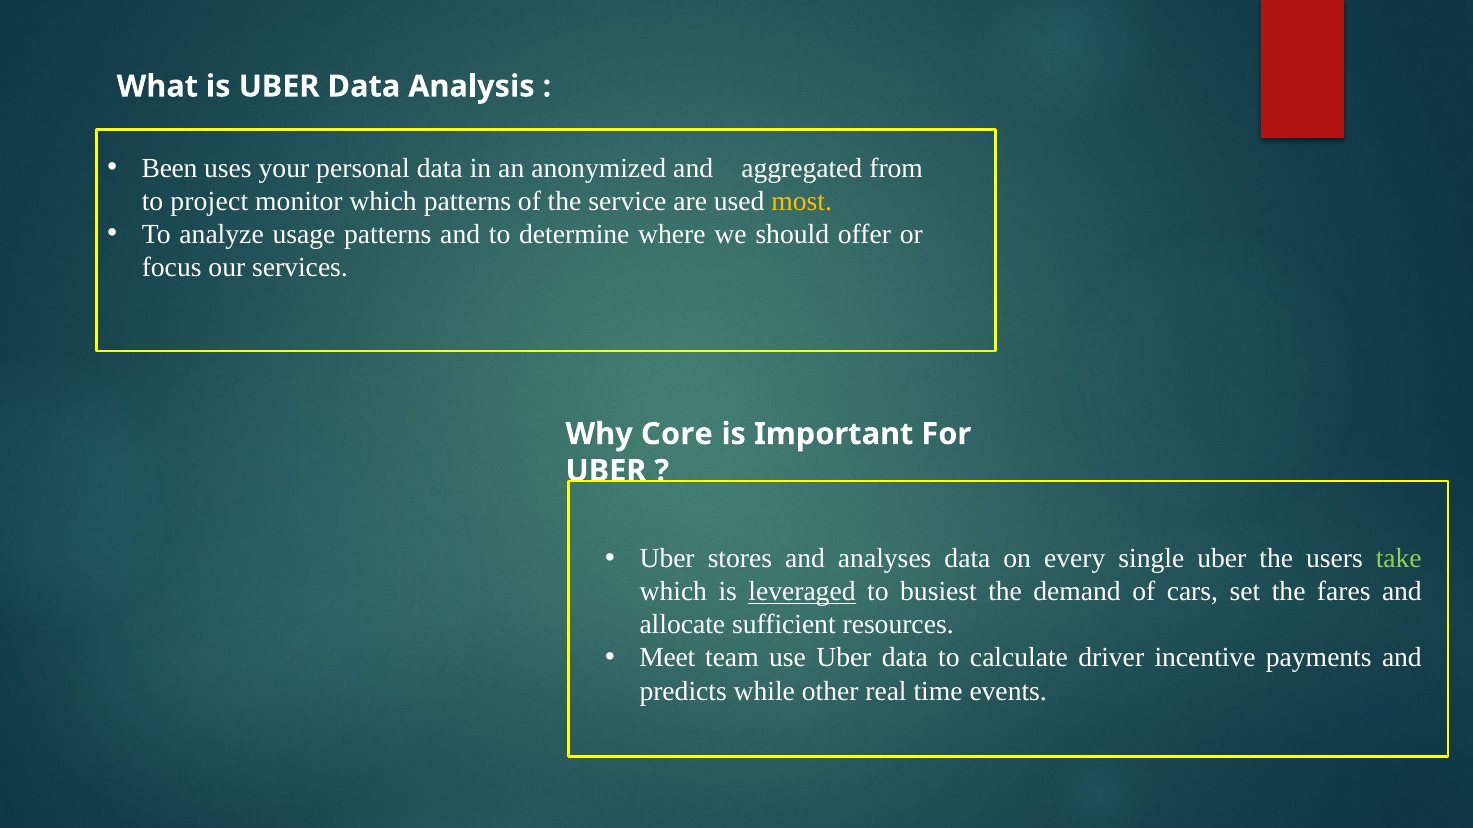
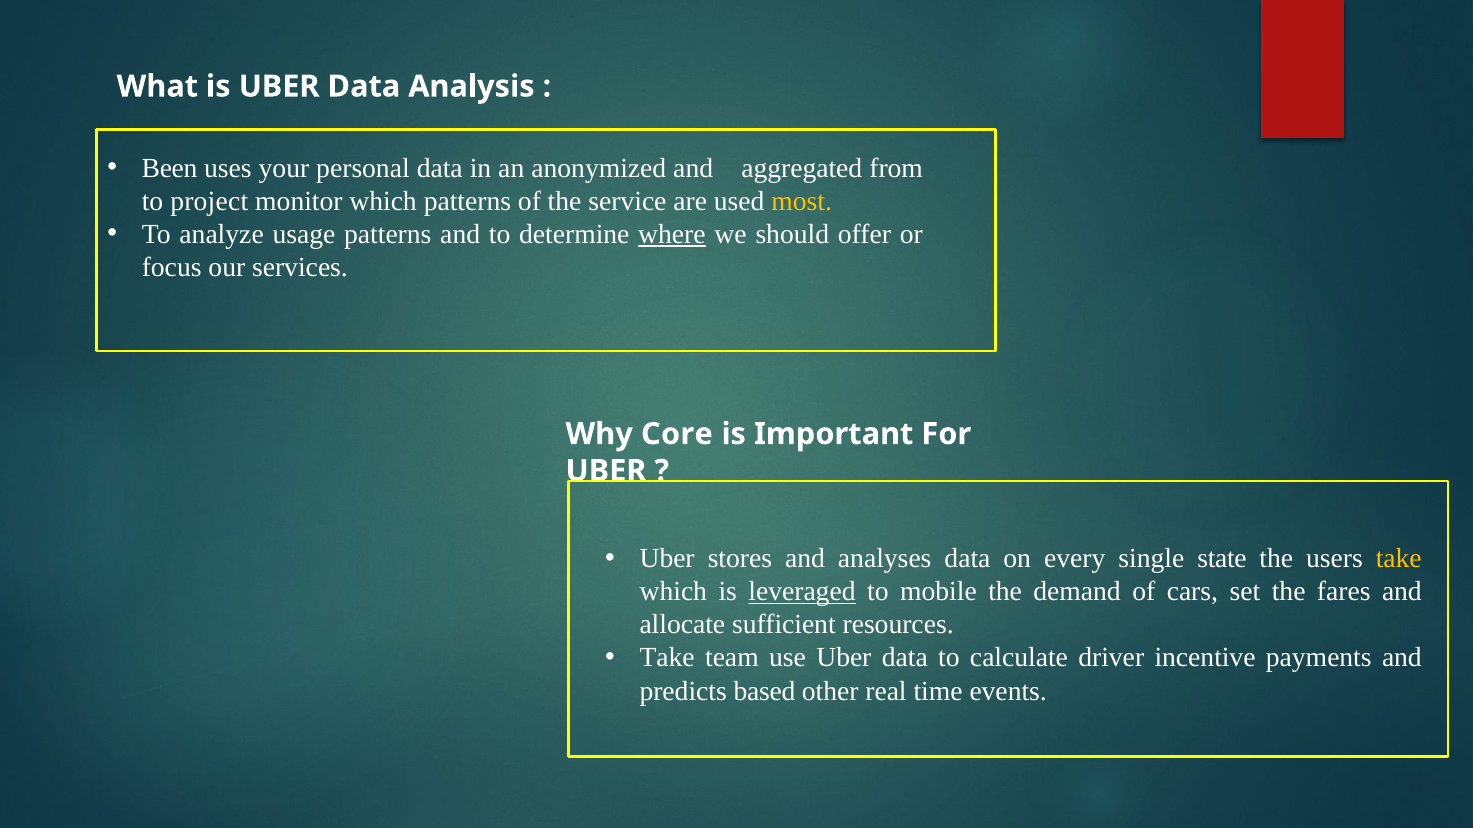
where underline: none -> present
single uber: uber -> state
take at (1399, 559) colour: light green -> yellow
busiest: busiest -> mobile
Meet at (667, 658): Meet -> Take
while: while -> based
